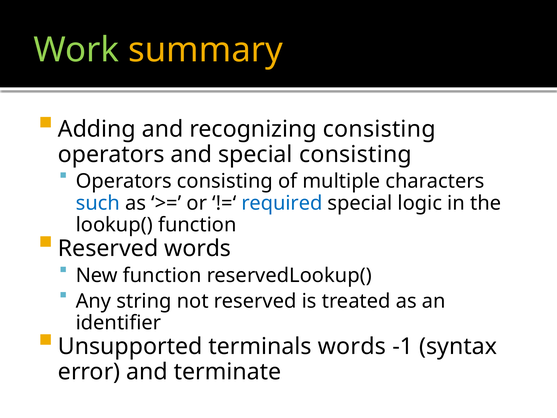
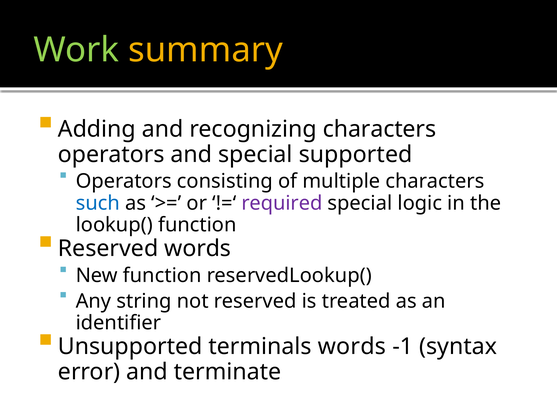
recognizing consisting: consisting -> characters
special consisting: consisting -> supported
required colour: blue -> purple
